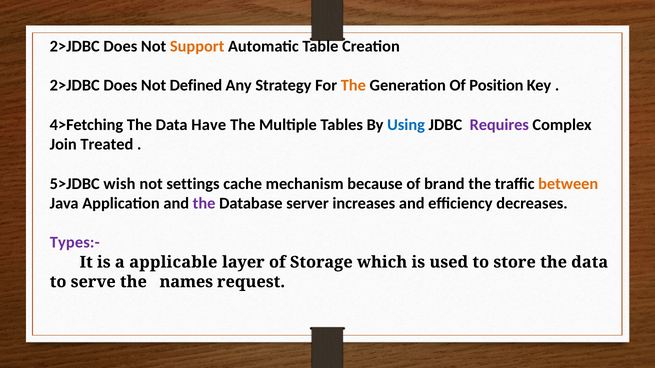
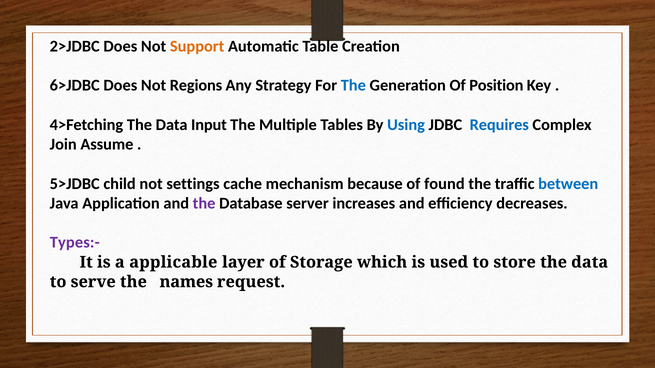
2>JDBC at (75, 86): 2>JDBC -> 6>JDBC
Defined: Defined -> Regions
The at (353, 86) colour: orange -> blue
Have: Have -> Input
Requires colour: purple -> blue
Treated: Treated -> Assume
wish: wish -> child
brand: brand -> found
between colour: orange -> blue
